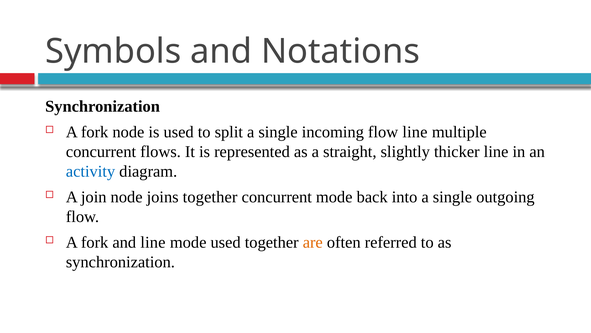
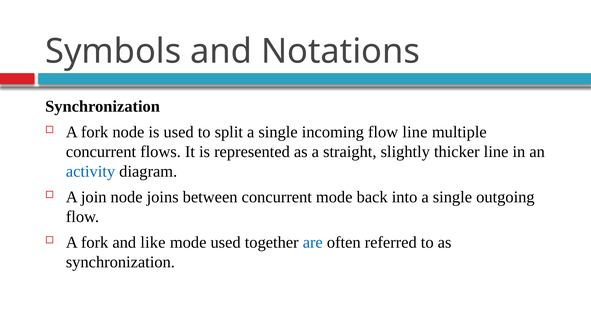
joins together: together -> between
and line: line -> like
are colour: orange -> blue
